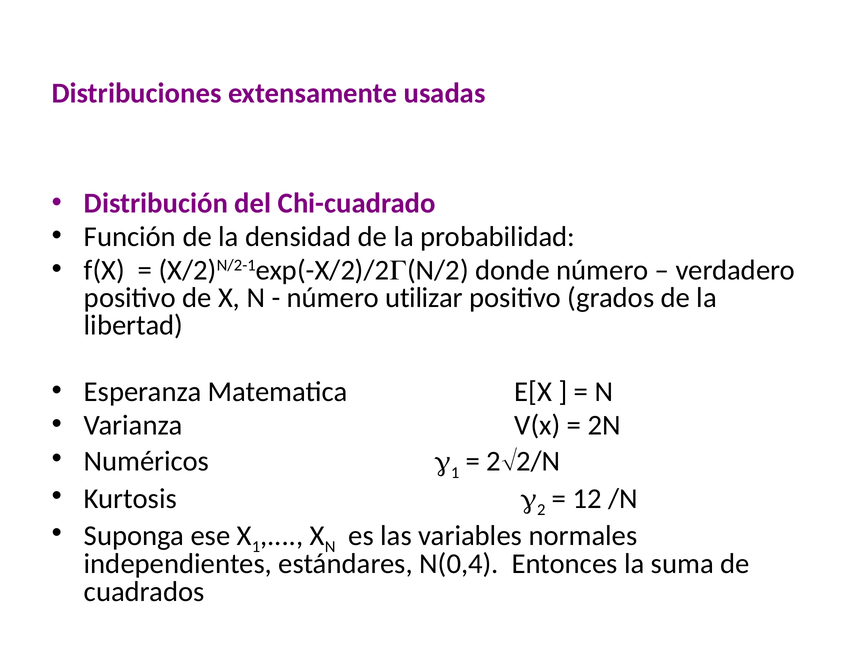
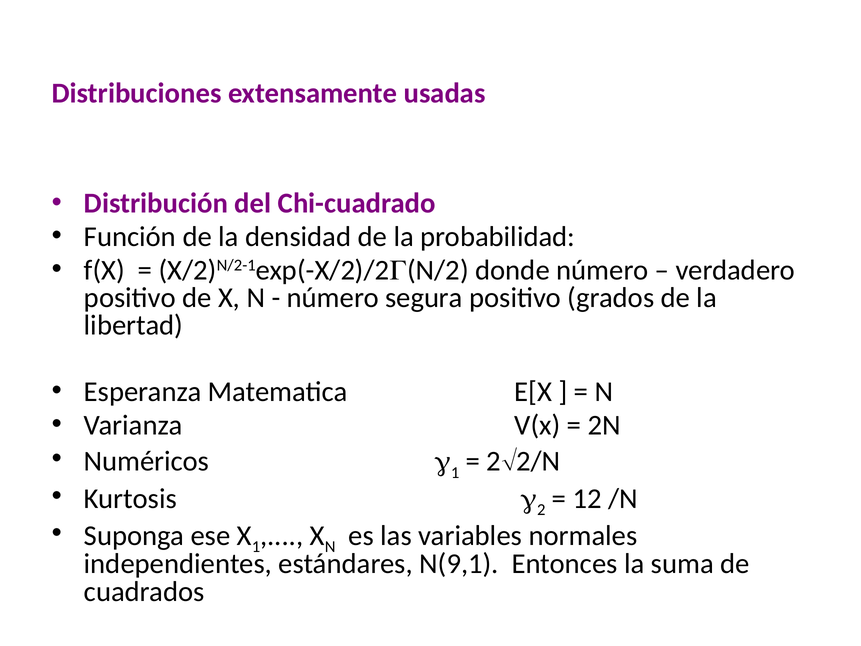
utilizar: utilizar -> segura
N(0,4: N(0,4 -> N(9,1
